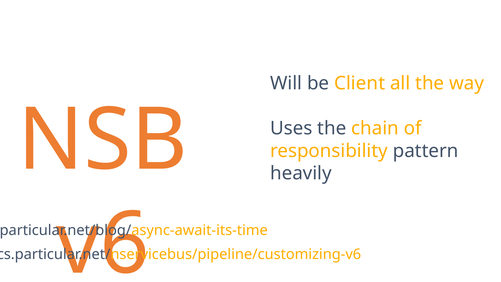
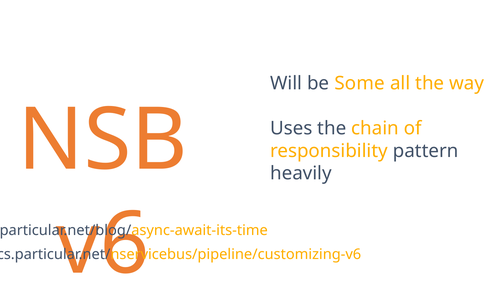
Client: Client -> Some
